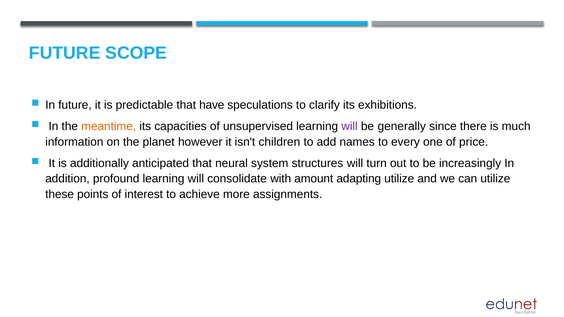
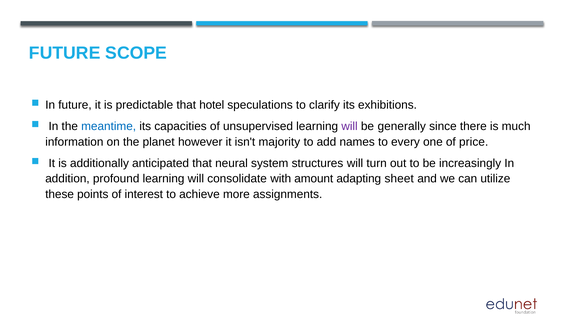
have: have -> hotel
meantime colour: orange -> blue
children: children -> majority
adapting utilize: utilize -> sheet
